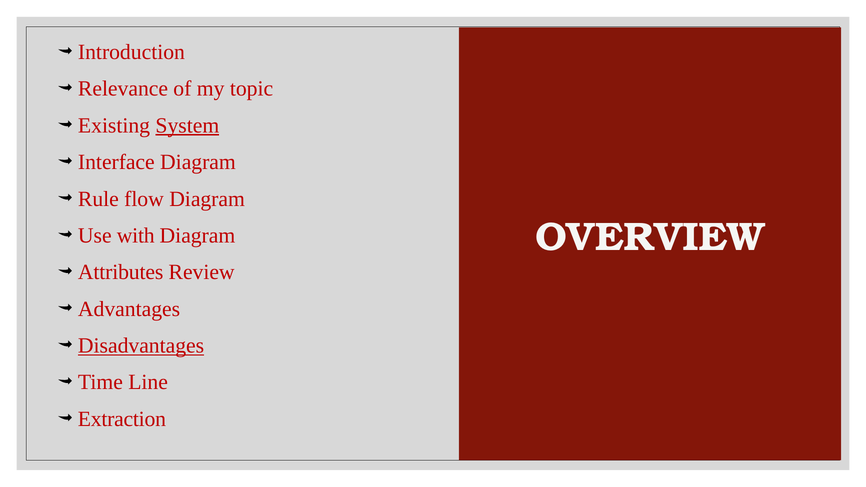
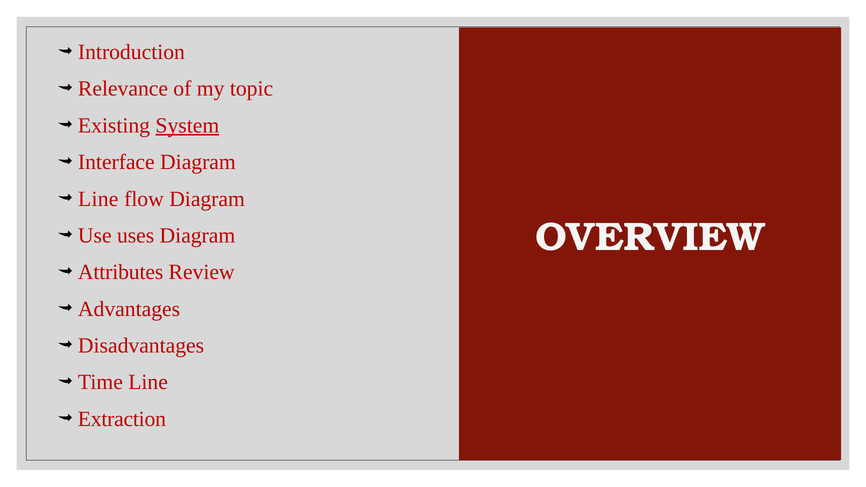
Rule at (98, 199): Rule -> Line
with: with -> uses
Disadvantages underline: present -> none
